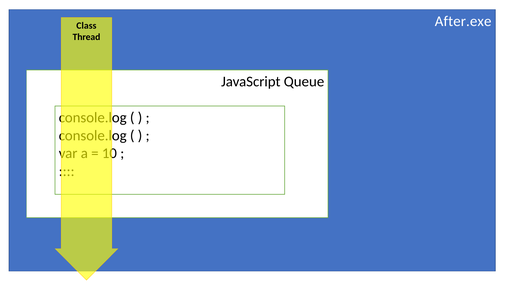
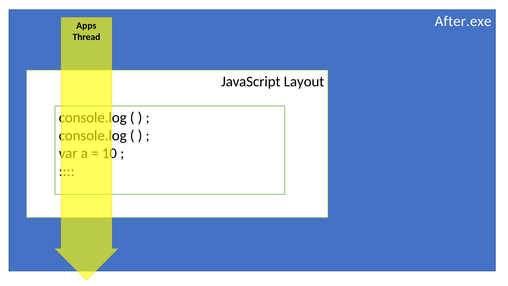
Class: Class -> Apps
Queue: Queue -> Layout
